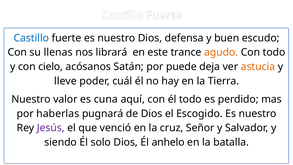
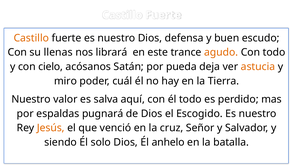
Castillo at (31, 38) colour: blue -> orange
puede: puede -> pueda
lleve: lleve -> miro
cuna: cuna -> salva
haberlas: haberlas -> espaldas
Jesús colour: purple -> orange
